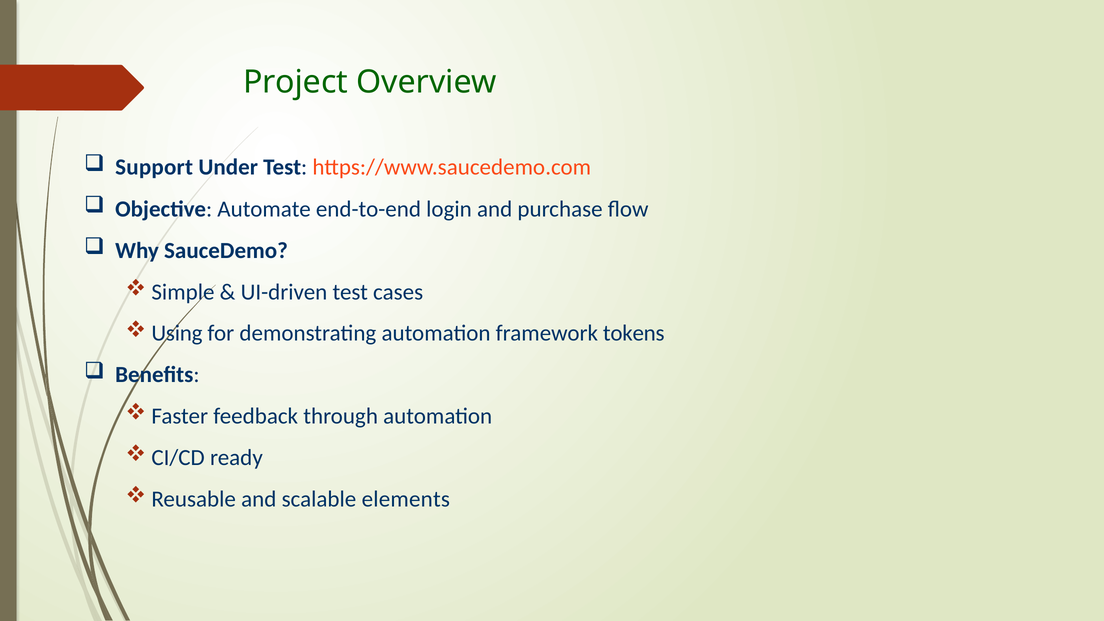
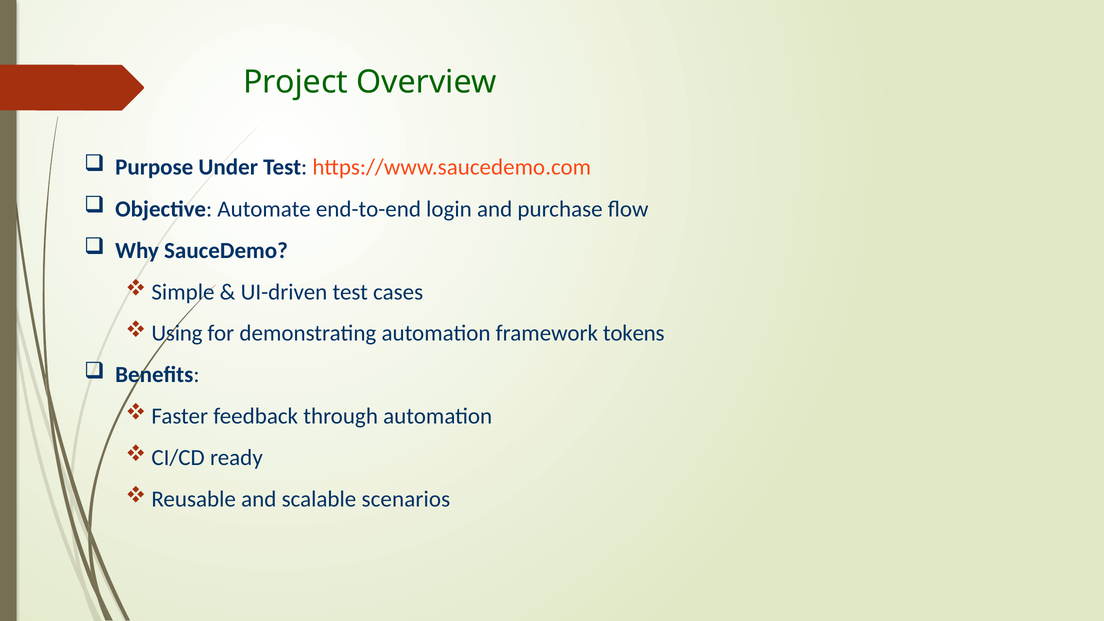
Support: Support -> Purpose
elements: elements -> scenarios
